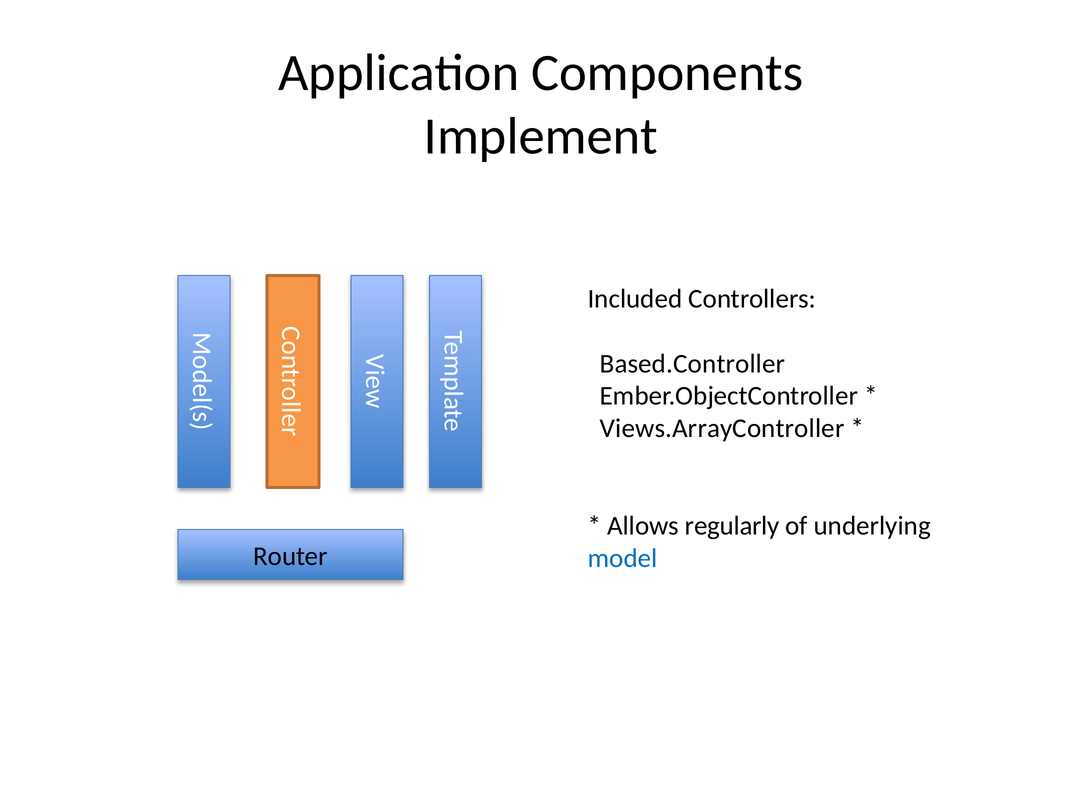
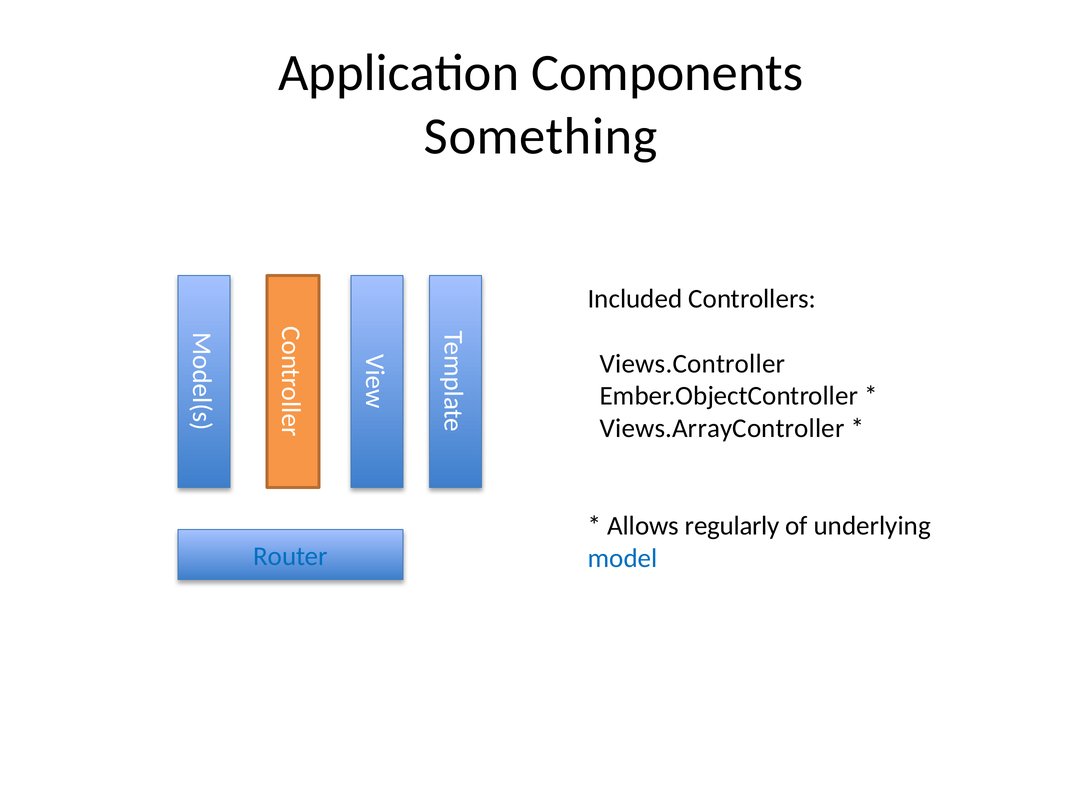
Implement: Implement -> Something
Based.Controller: Based.Controller -> Views.Controller
Router colour: black -> blue
